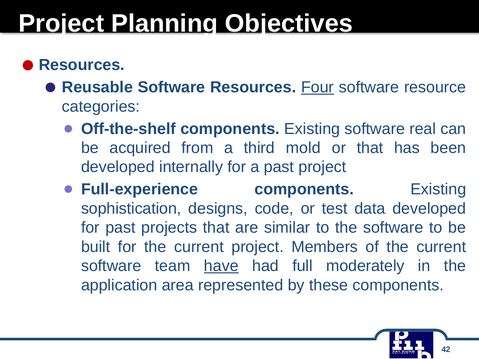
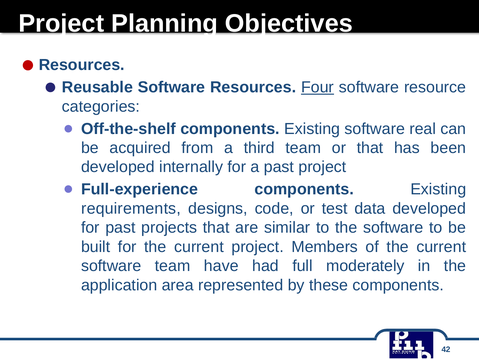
third mold: mold -> team
sophistication: sophistication -> requirements
have underline: present -> none
